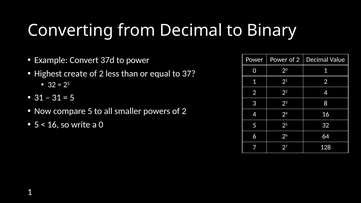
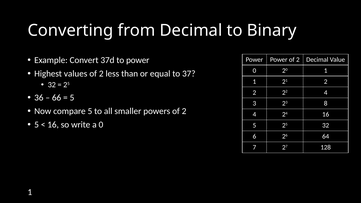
create: create -> values
31 at (39, 98): 31 -> 36
31 at (57, 98): 31 -> 66
